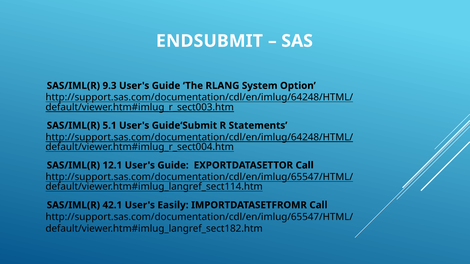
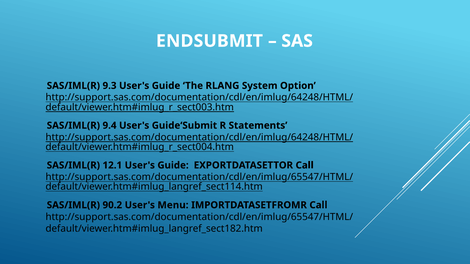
5.1: 5.1 -> 9.4
42.1: 42.1 -> 90.2
Easily: Easily -> Menu
